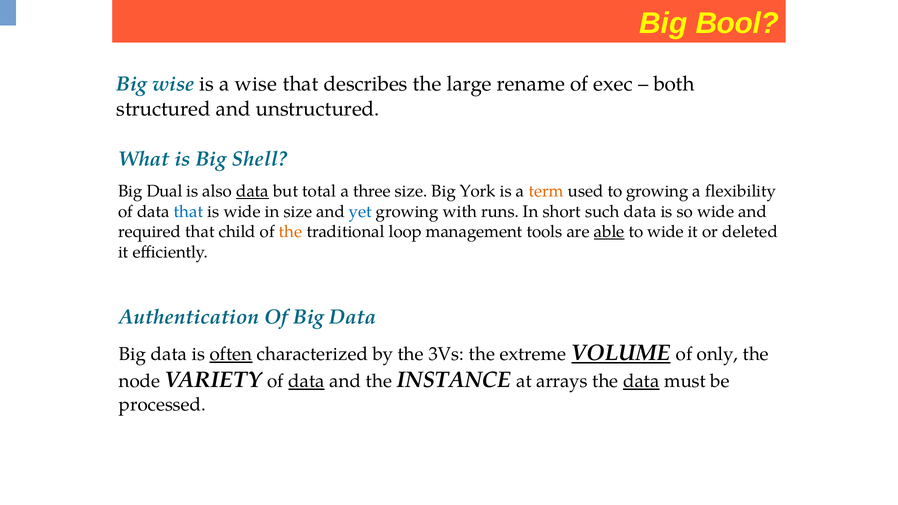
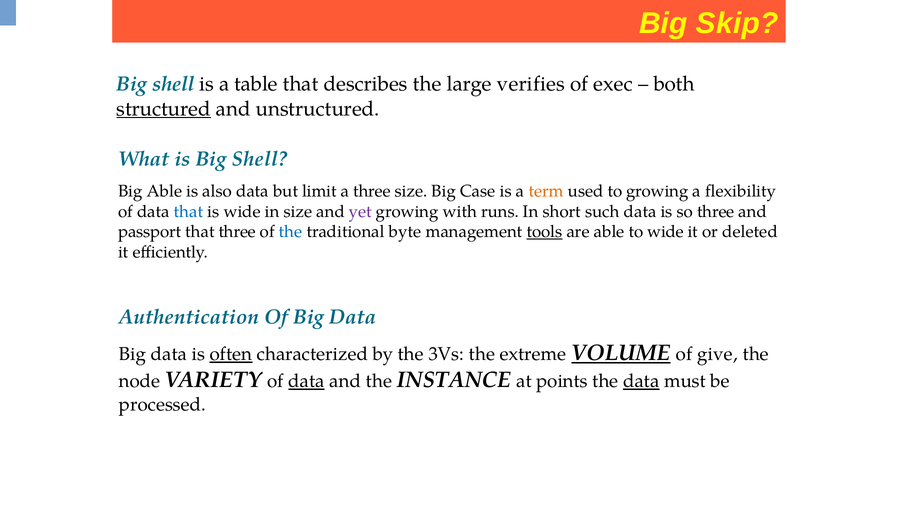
Bool: Bool -> Skip
wise at (173, 84): wise -> shell
a wise: wise -> table
rename: rename -> verifies
structured underline: none -> present
Big Dual: Dual -> Able
data at (253, 191) underline: present -> none
total: total -> limit
York: York -> Case
yet colour: blue -> purple
so wide: wide -> three
required: required -> passport
that child: child -> three
the at (291, 232) colour: orange -> blue
loop: loop -> byte
tools underline: none -> present
able at (609, 232) underline: present -> none
only: only -> give
arrays: arrays -> points
